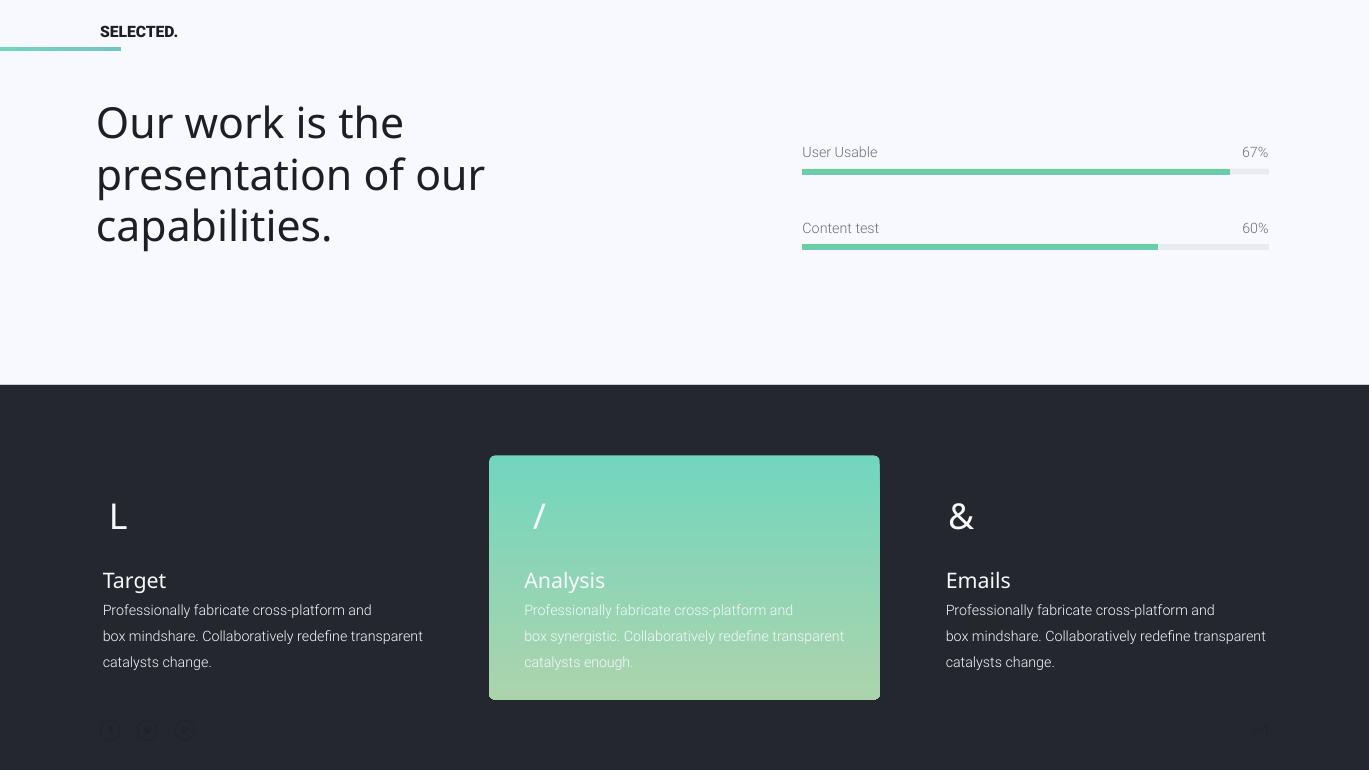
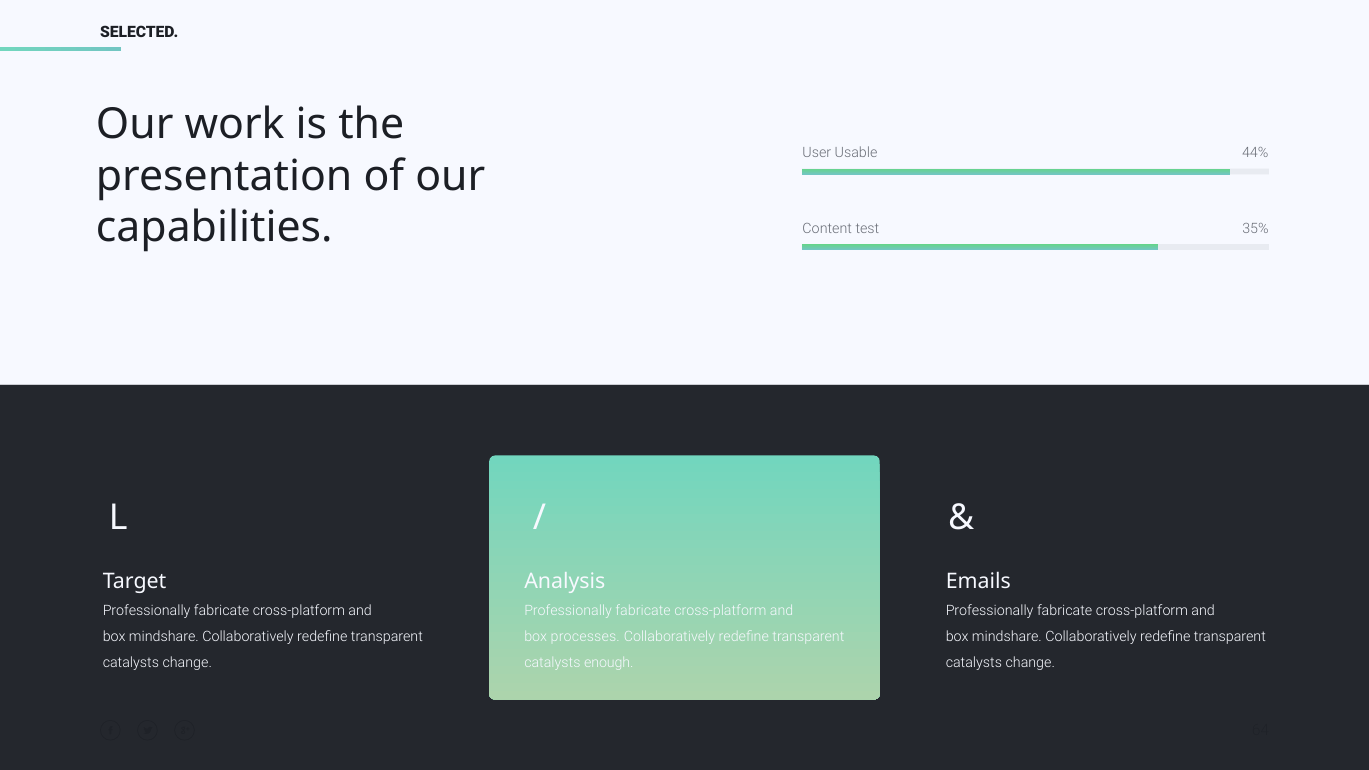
67%: 67% -> 44%
60%: 60% -> 35%
synergistic: synergistic -> processes
